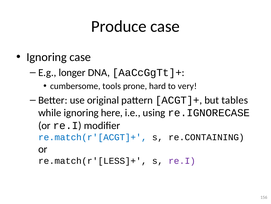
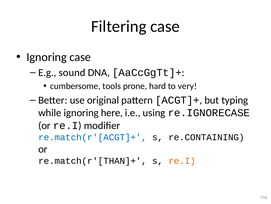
Produce: Produce -> Filtering
longer: longer -> sound
tables: tables -> typing
re.match(r'[LESS]+: re.match(r'[LESS]+ -> re.match(r'[THAN]+
re.I at (182, 160) colour: purple -> orange
